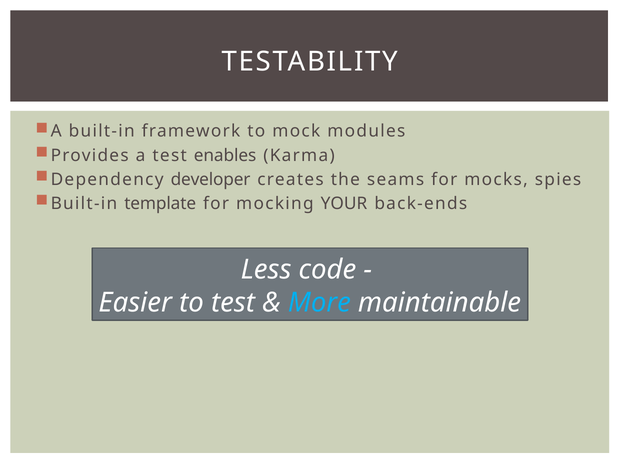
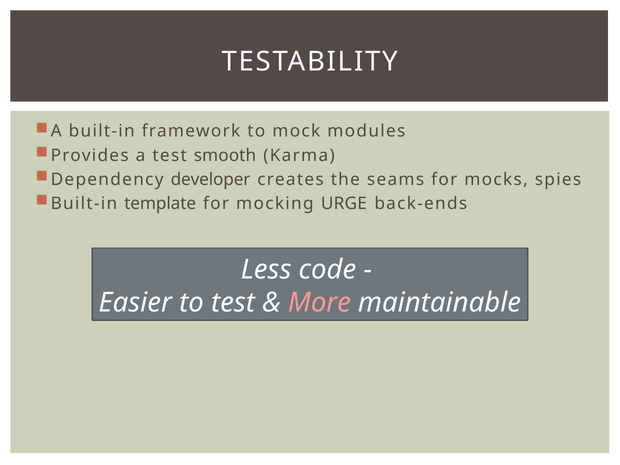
enables: enables -> smooth
YOUR: YOUR -> URGE
More colour: light blue -> pink
